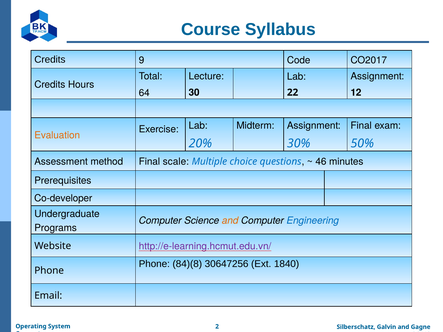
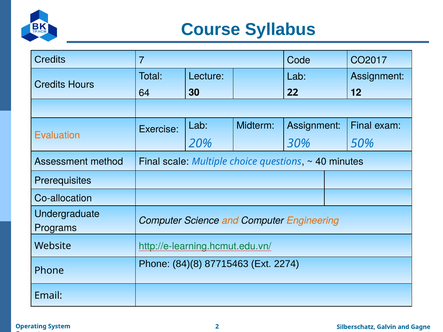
9: 9 -> 7
46: 46 -> 40
Co-developer: Co-developer -> Co-allocation
Engineering colour: blue -> orange
http://e-learning.hcmut.edu.vn/ colour: purple -> green
30647256: 30647256 -> 87715463
1840: 1840 -> 2274
